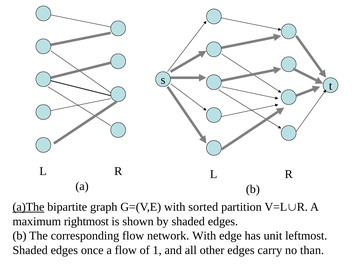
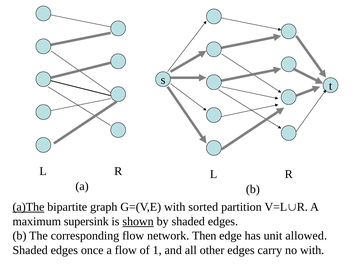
rightmost: rightmost -> supersink
shown underline: none -> present
network With: With -> Then
leftmost: leftmost -> allowed
no than: than -> with
